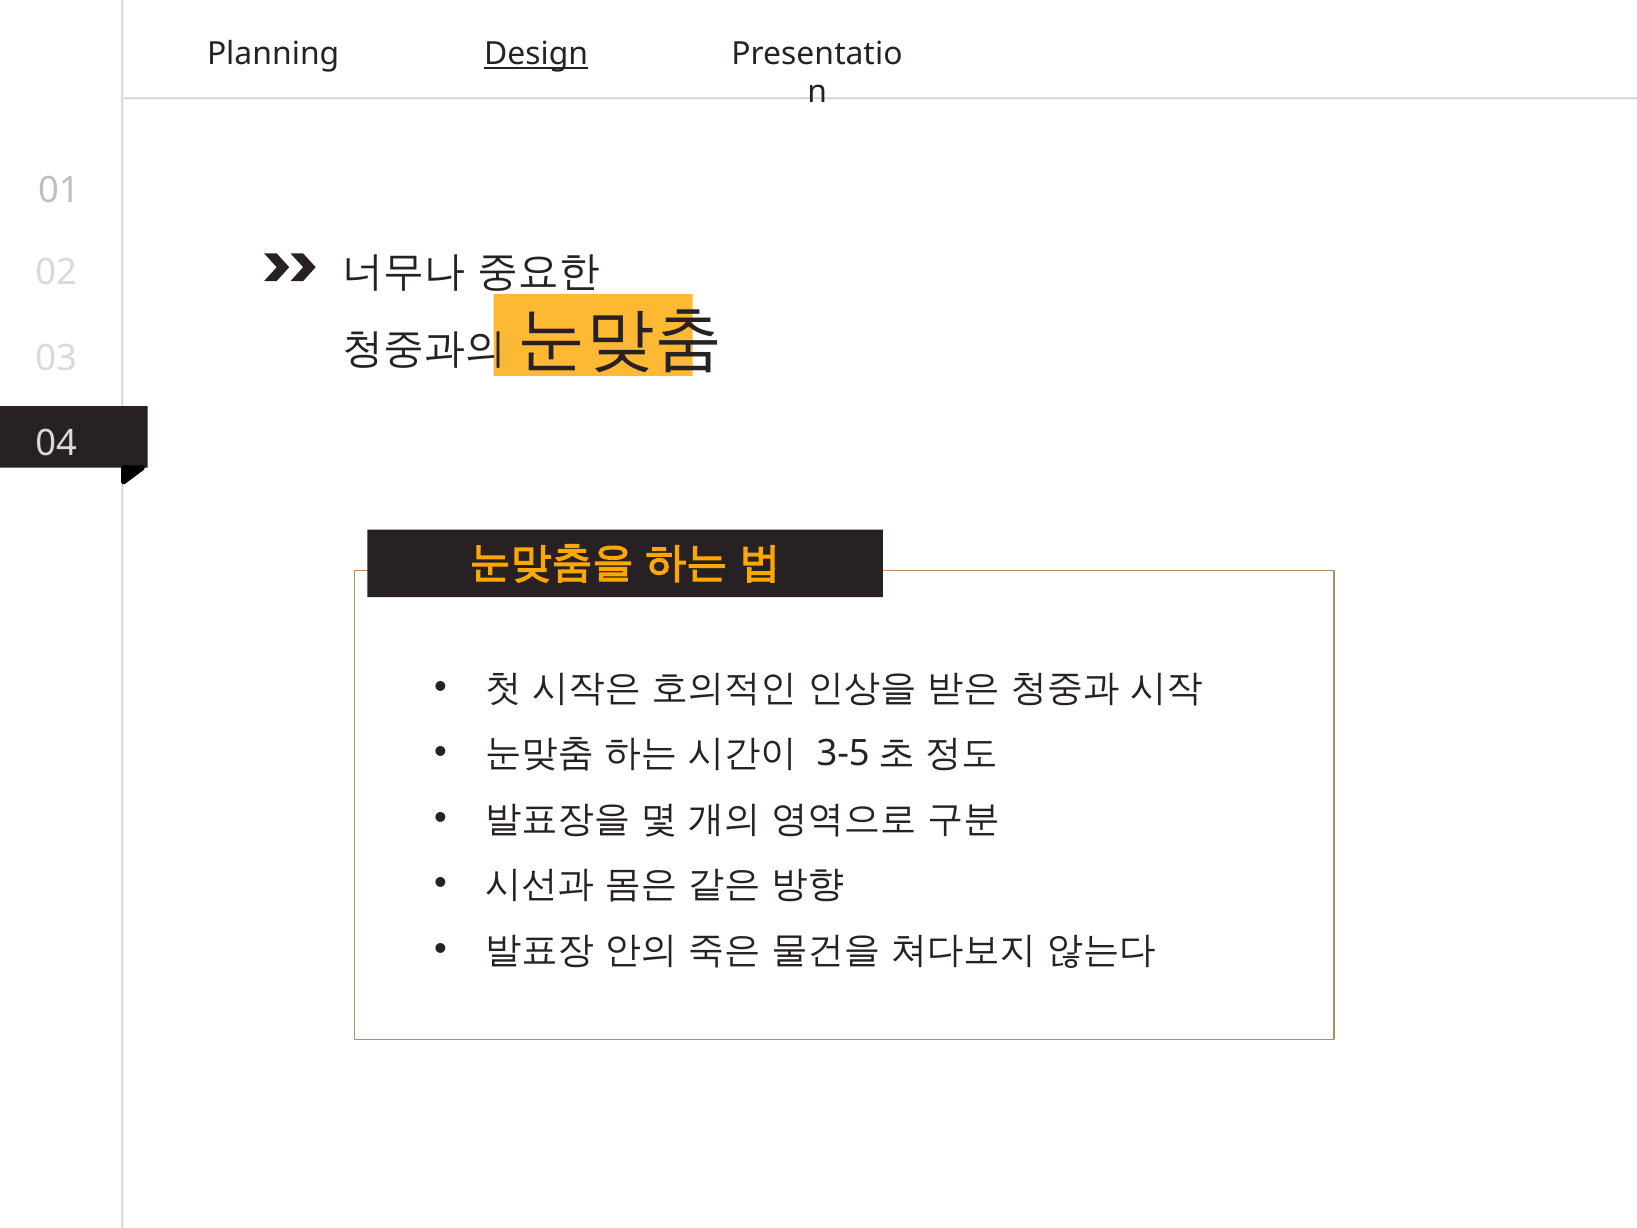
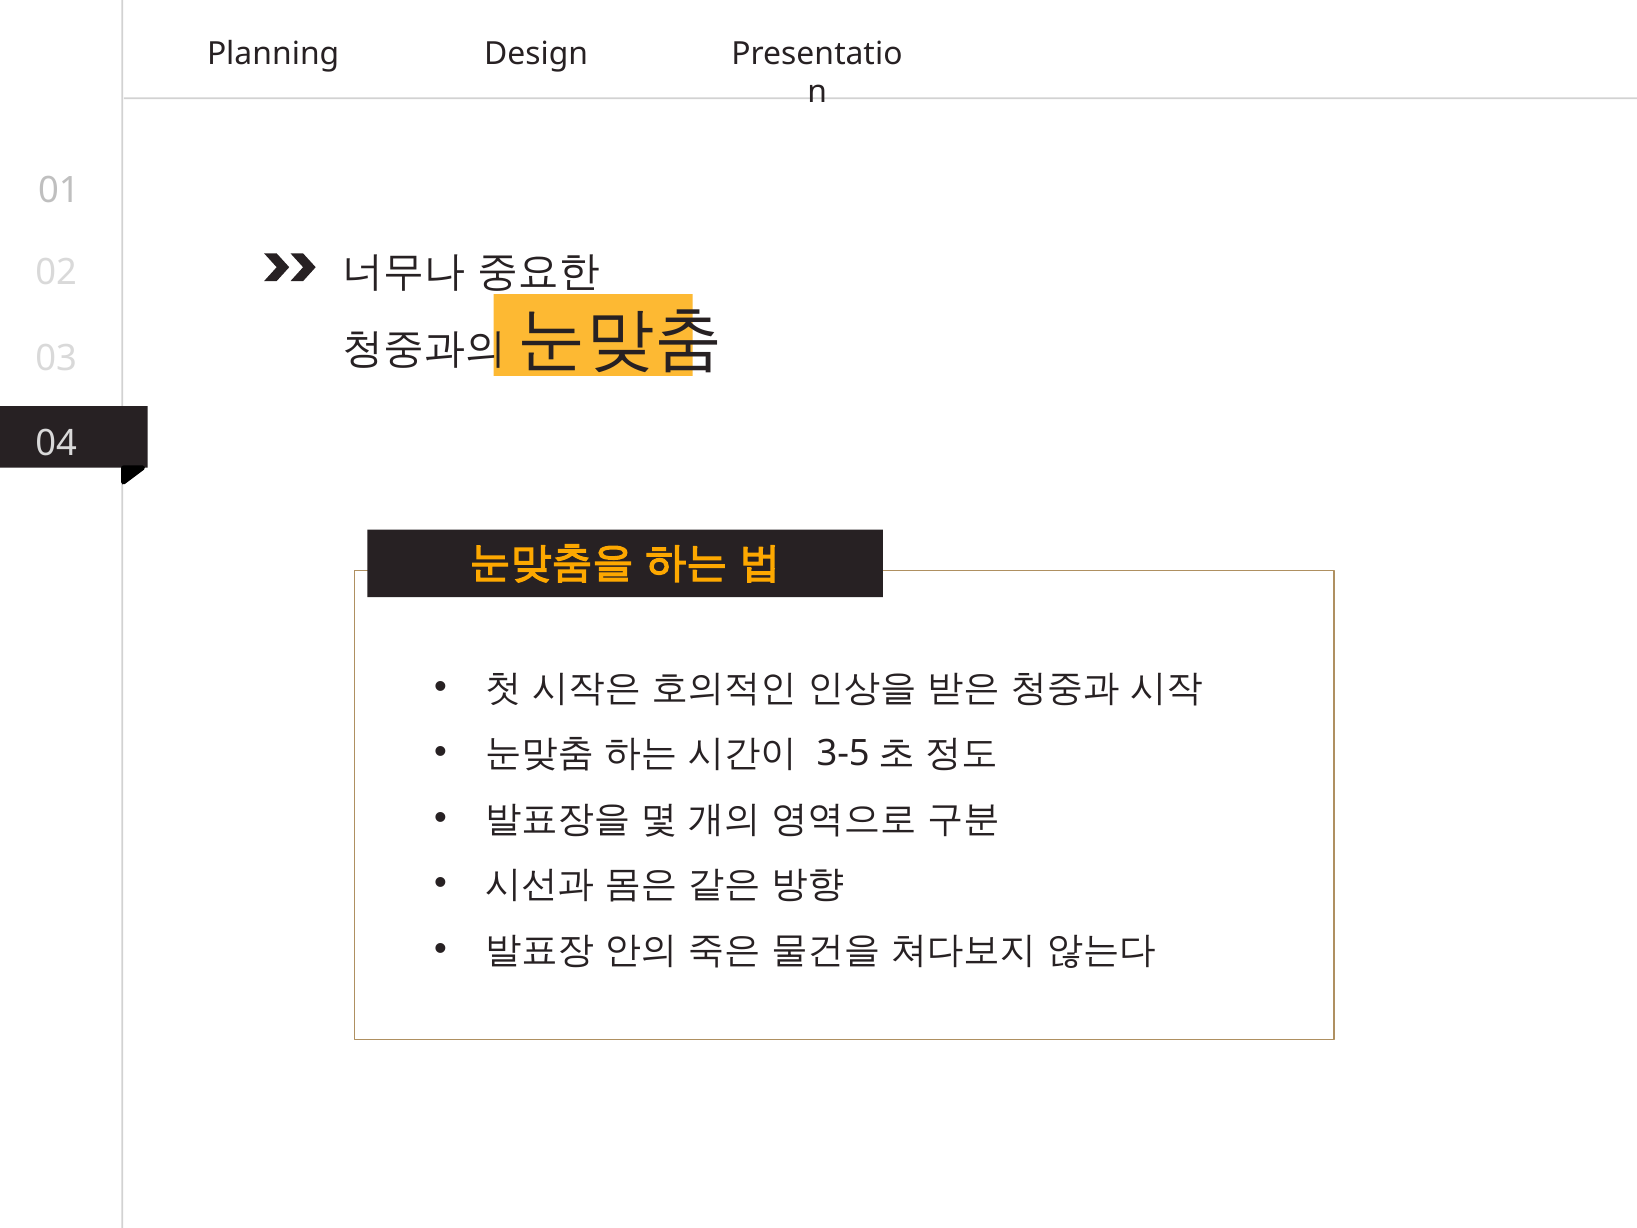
Design underline: present -> none
